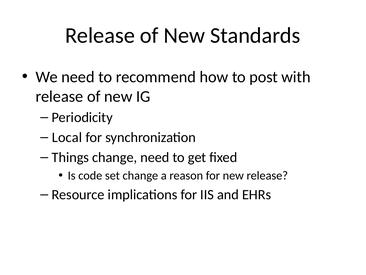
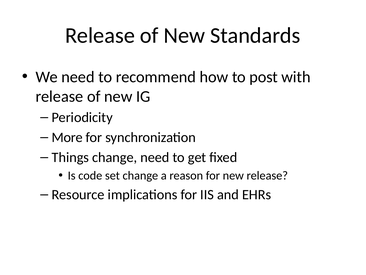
Local: Local -> More
